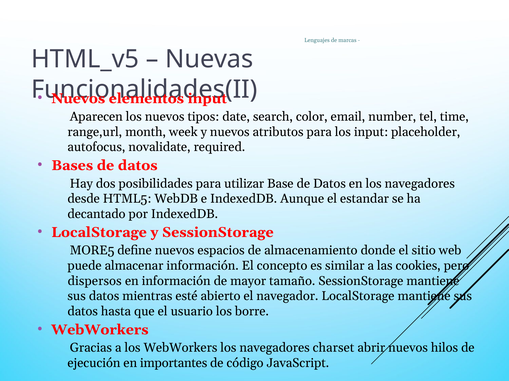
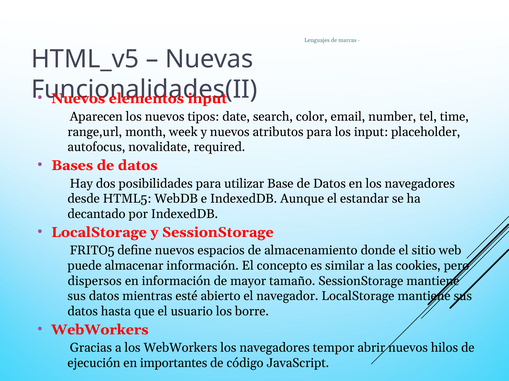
MORE5: MORE5 -> FRITO5
charset: charset -> tempor
